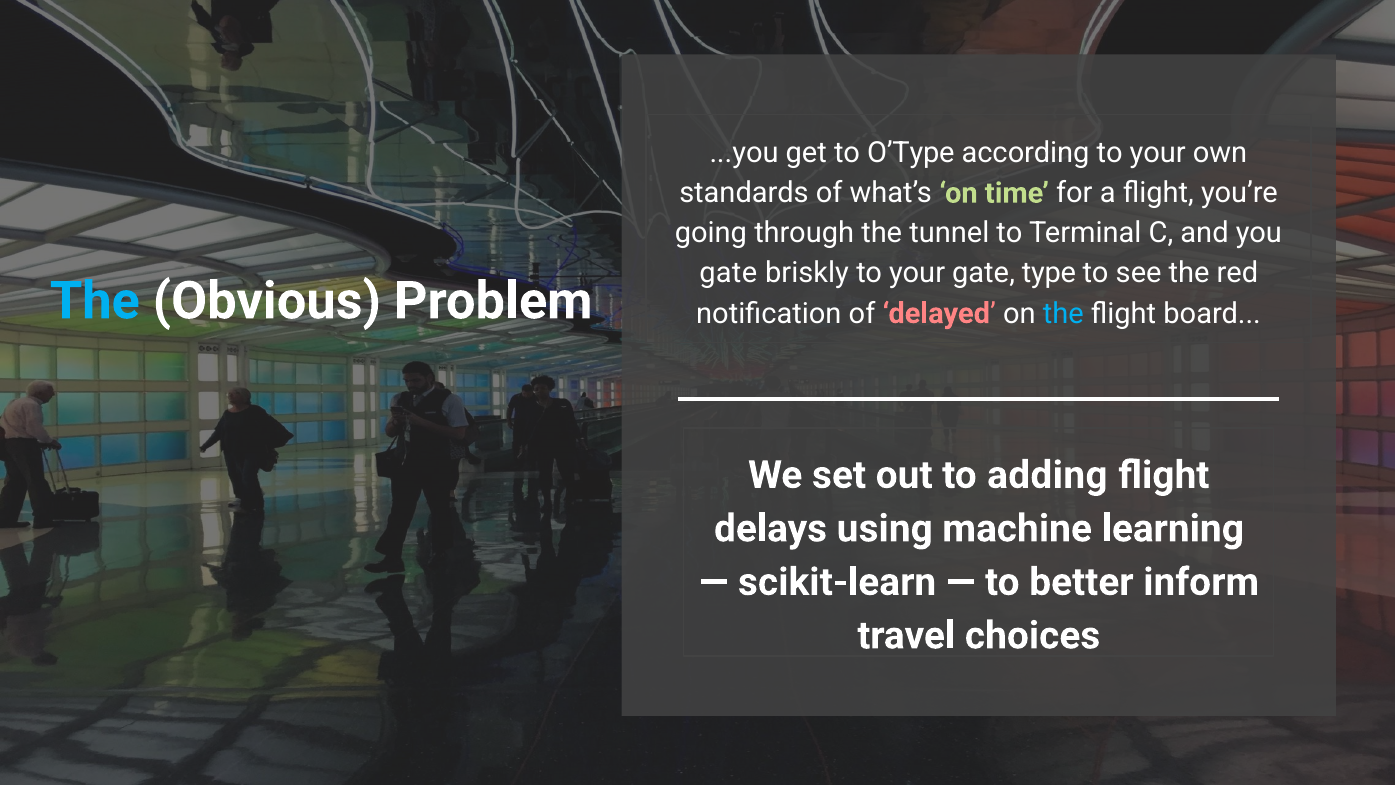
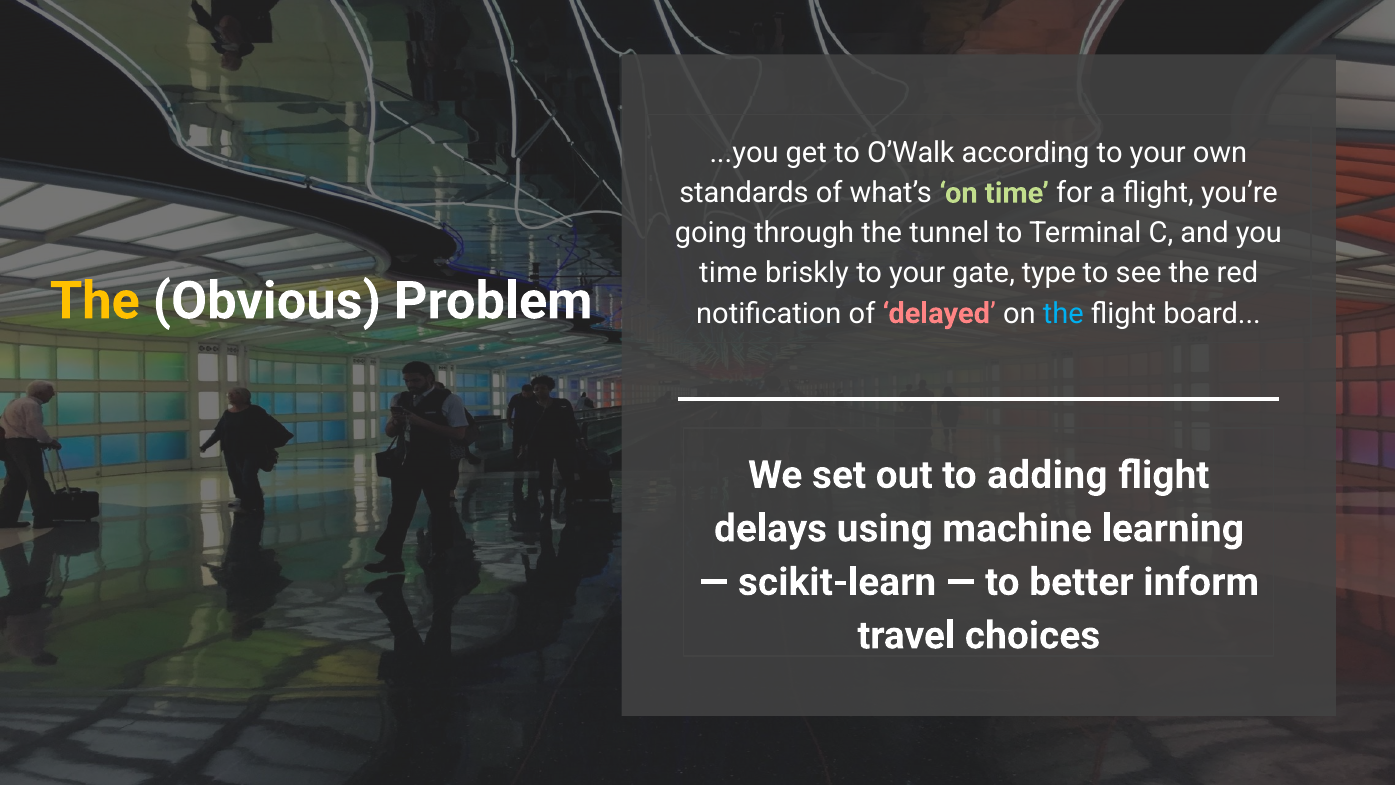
O’Type: O’Type -> O’Walk
gate at (728, 273): gate -> time
The at (95, 301) colour: light blue -> yellow
